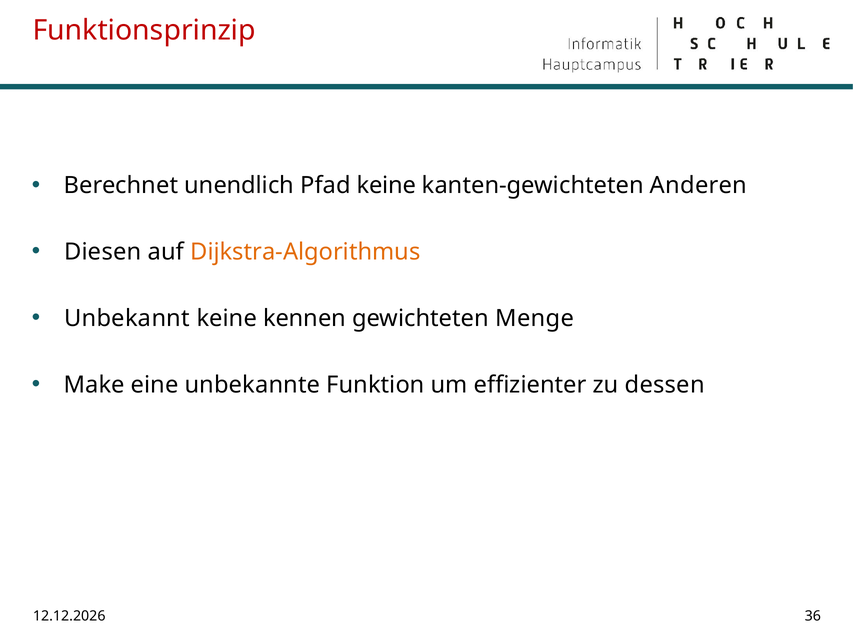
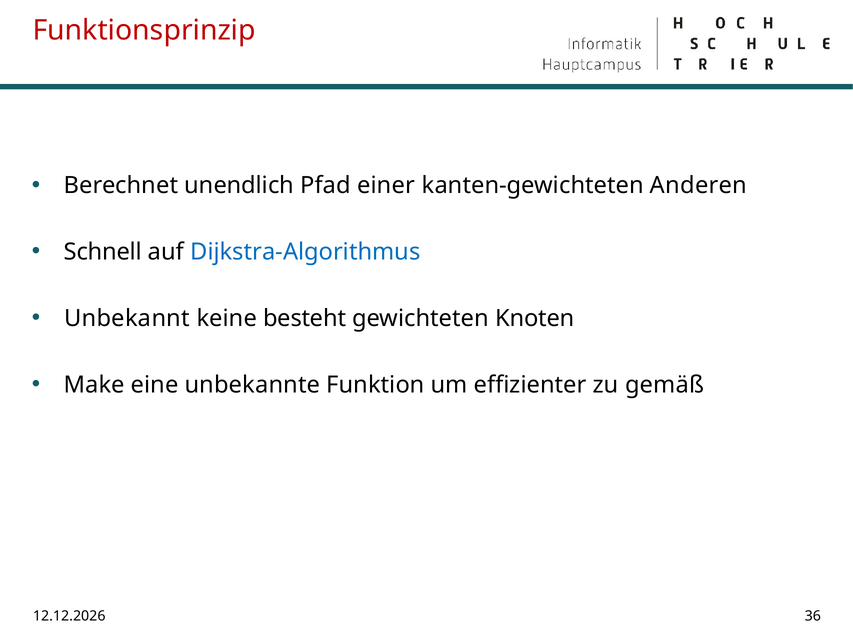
Pfad keine: keine -> einer
Diesen: Diesen -> Schnell
Dijkstra-Algorithmus colour: orange -> blue
kennen: kennen -> besteht
Menge: Menge -> Knoten
dessen: dessen -> gemäß
